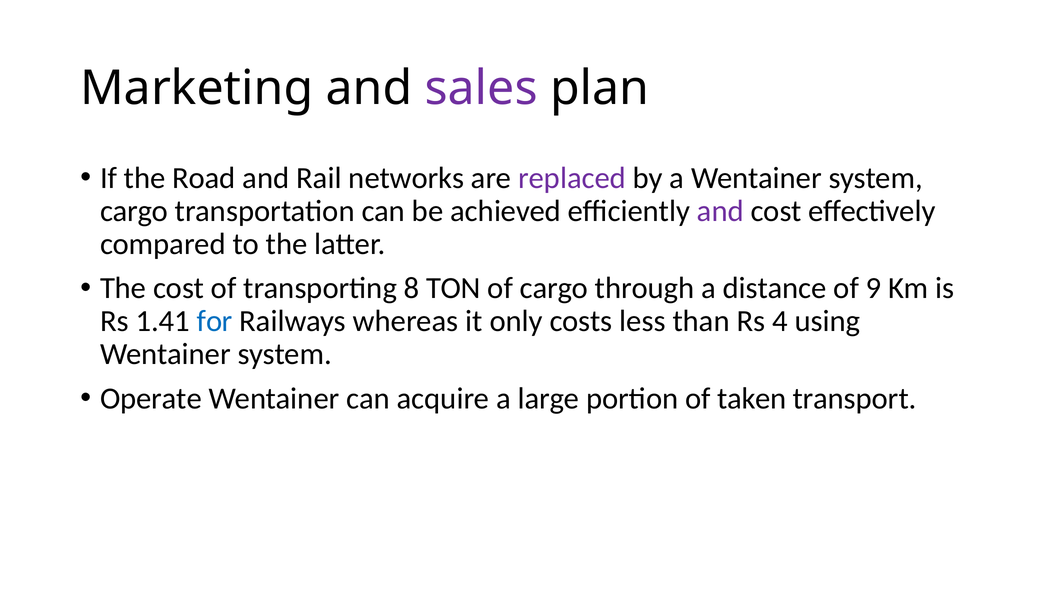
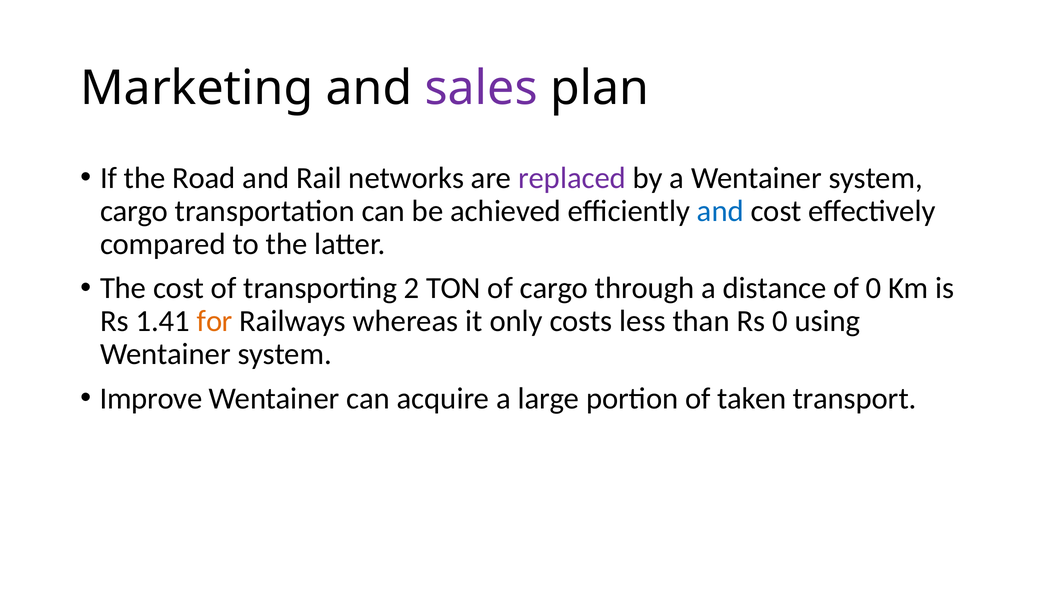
and at (720, 211) colour: purple -> blue
8: 8 -> 2
of 9: 9 -> 0
for colour: blue -> orange
Rs 4: 4 -> 0
Operate: Operate -> Improve
